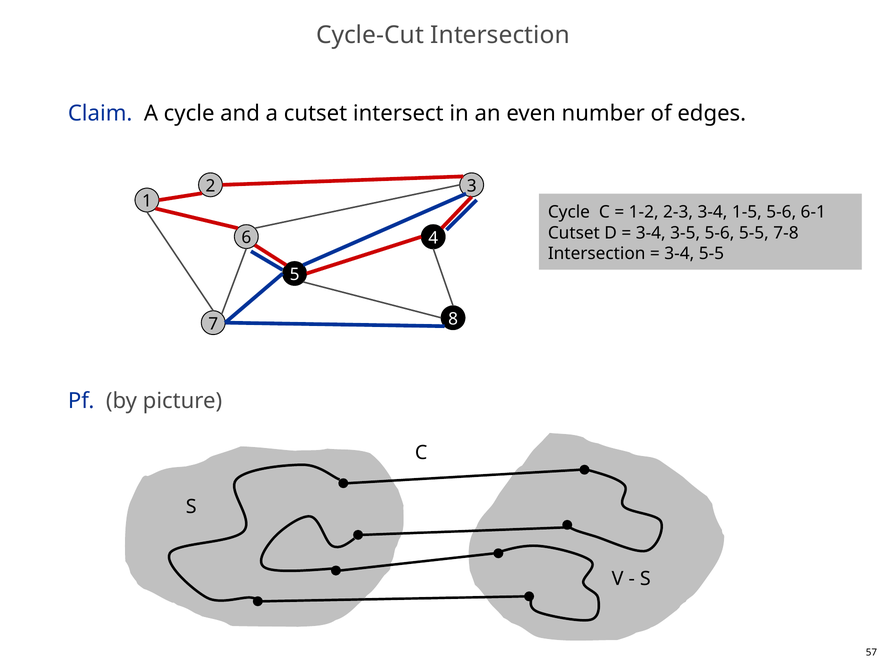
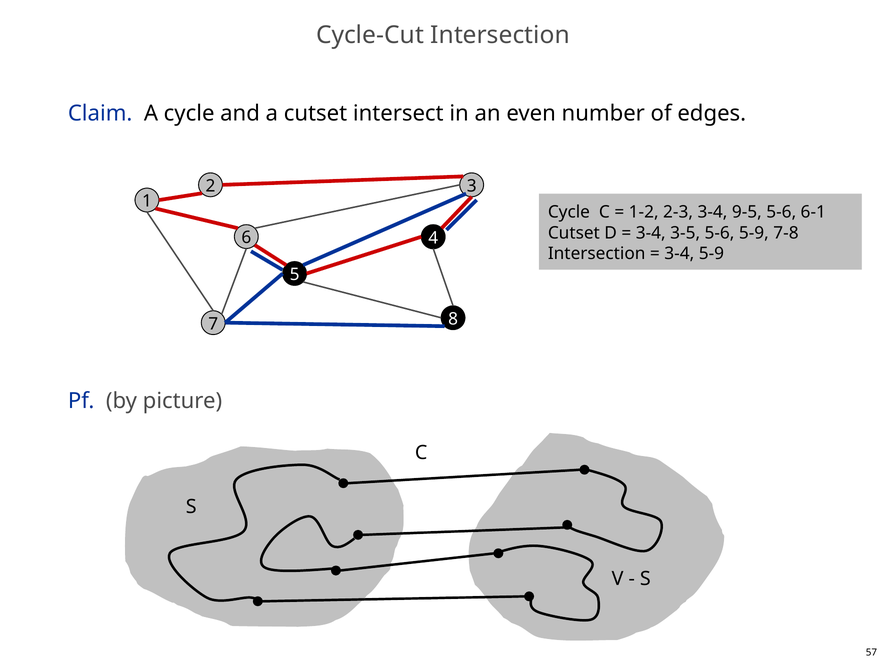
1-5: 1-5 -> 9-5
5-6 5-5: 5-5 -> 5-9
3-4 5-5: 5-5 -> 5-9
